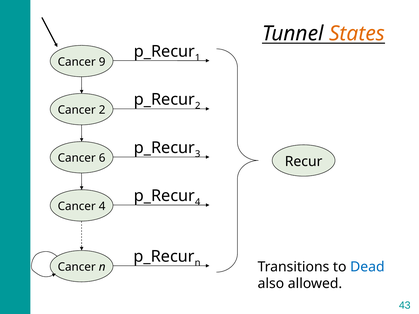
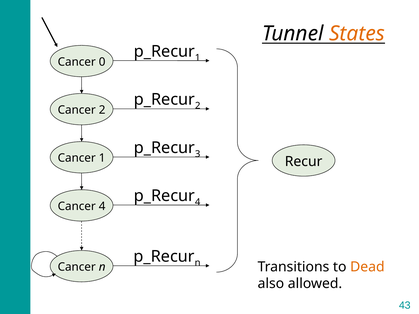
9: 9 -> 0
Cancer 6: 6 -> 1
Dead colour: blue -> orange
